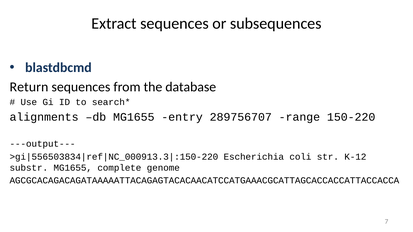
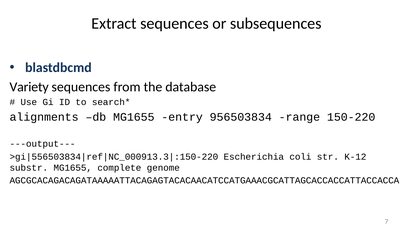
Return: Return -> Variety
289756707: 289756707 -> 956503834
